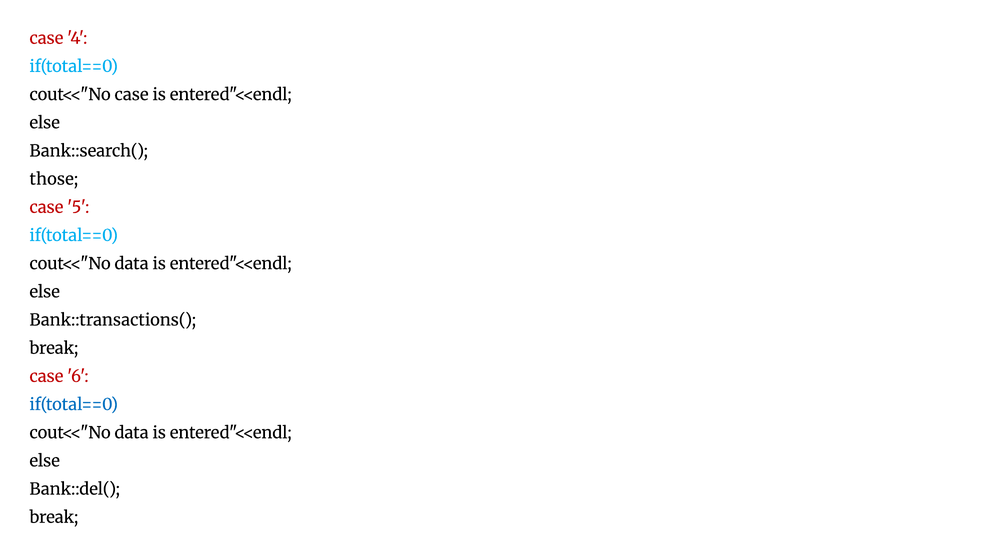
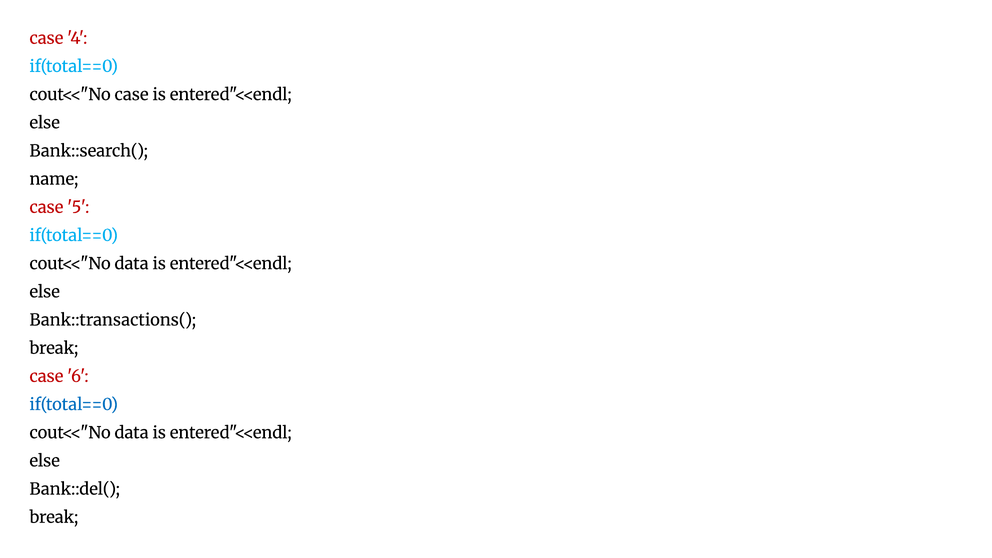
those: those -> name
